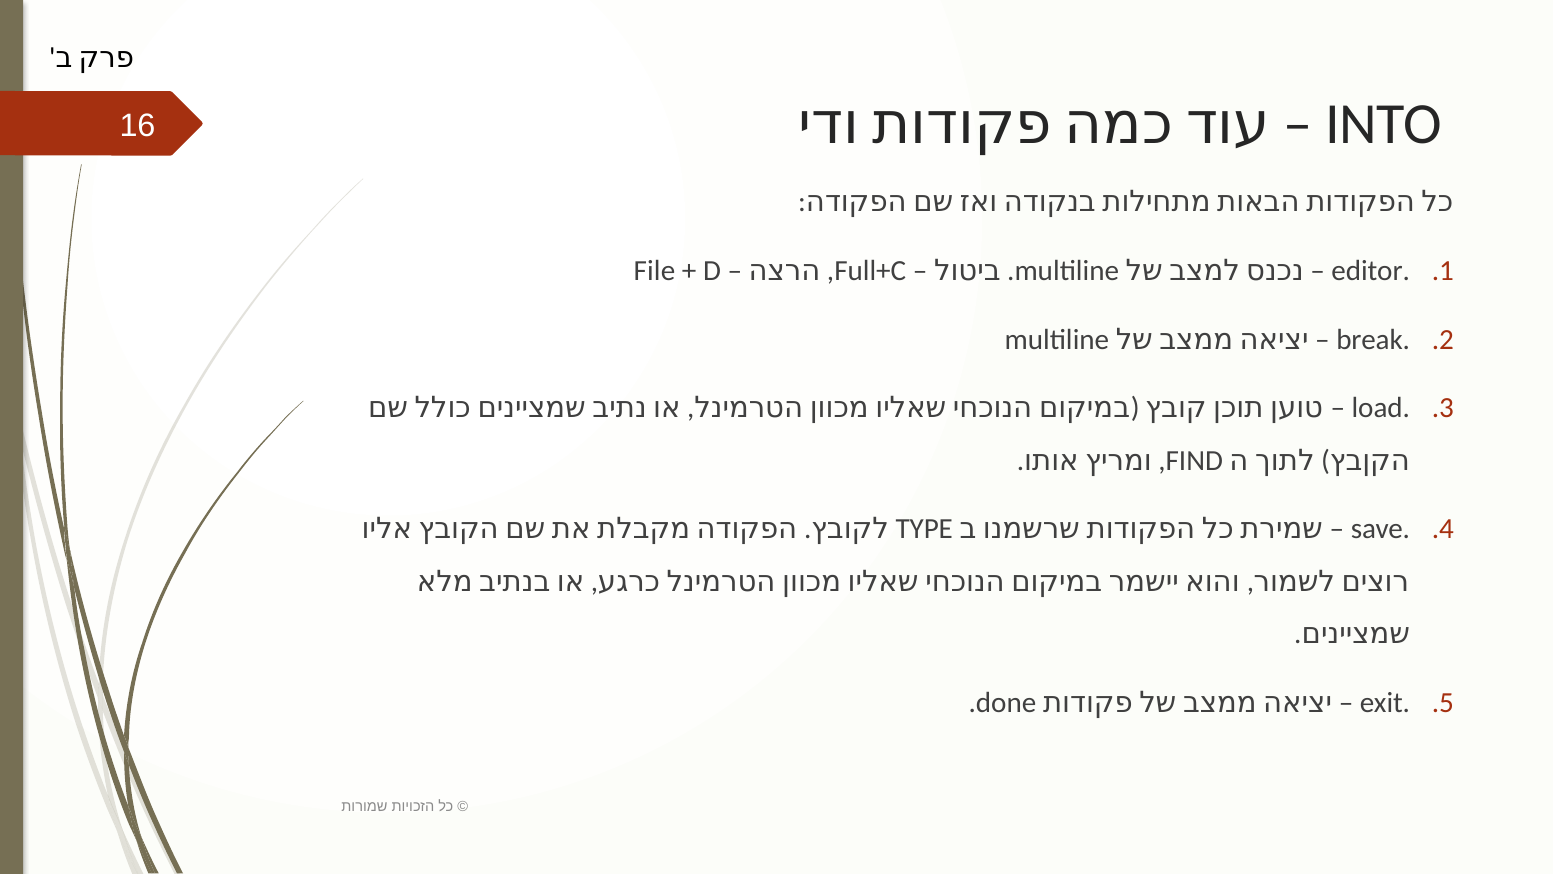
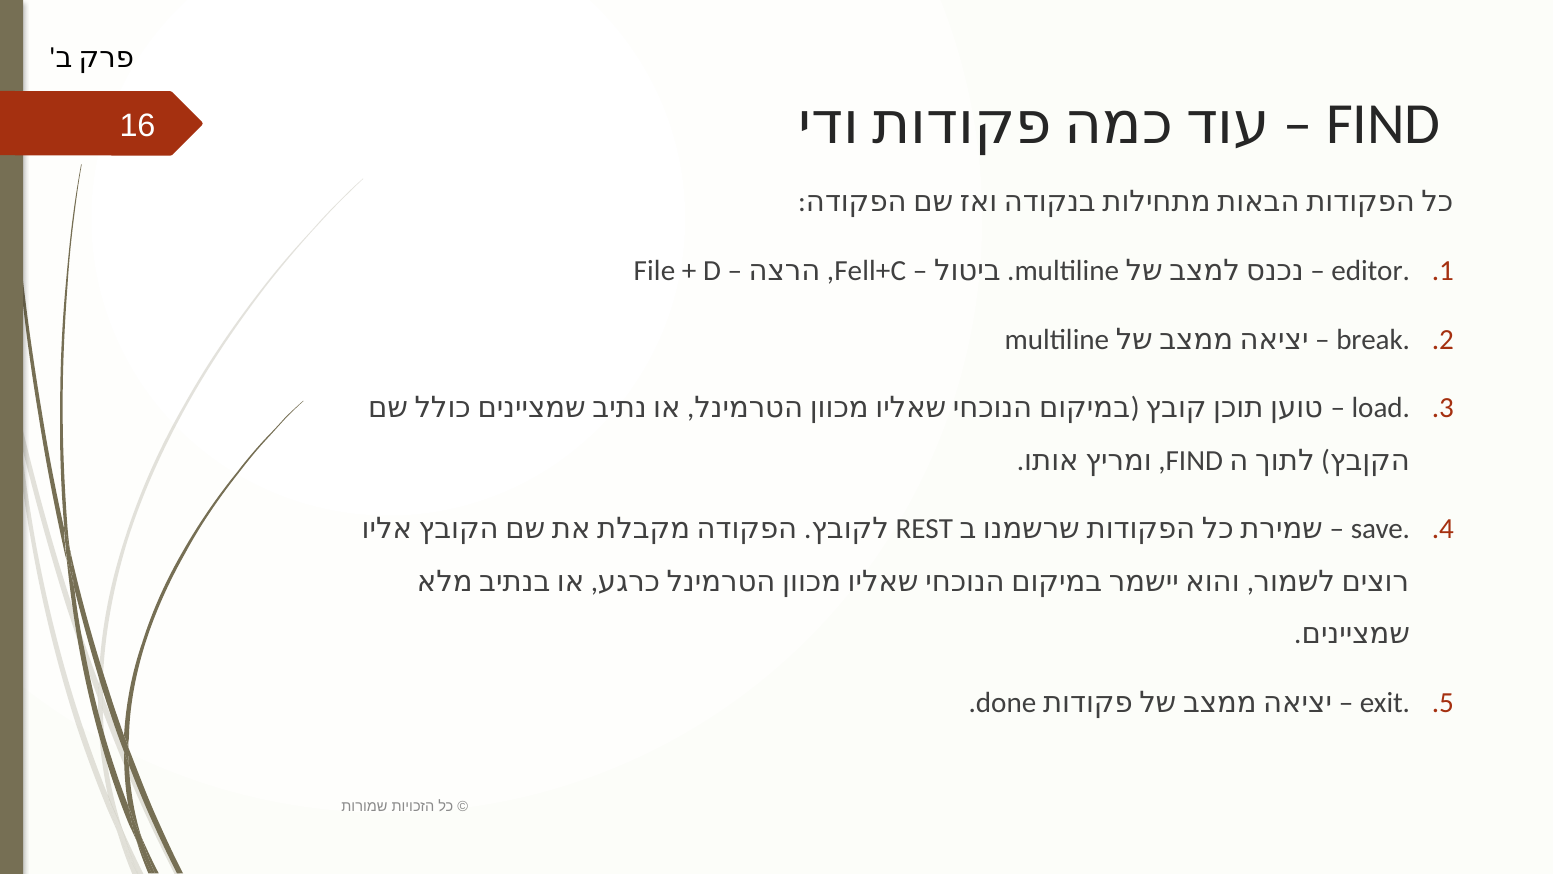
16 INTO: INTO -> FIND
Full+C: Full+C -> Fell+C
TYPE: TYPE -> REST
